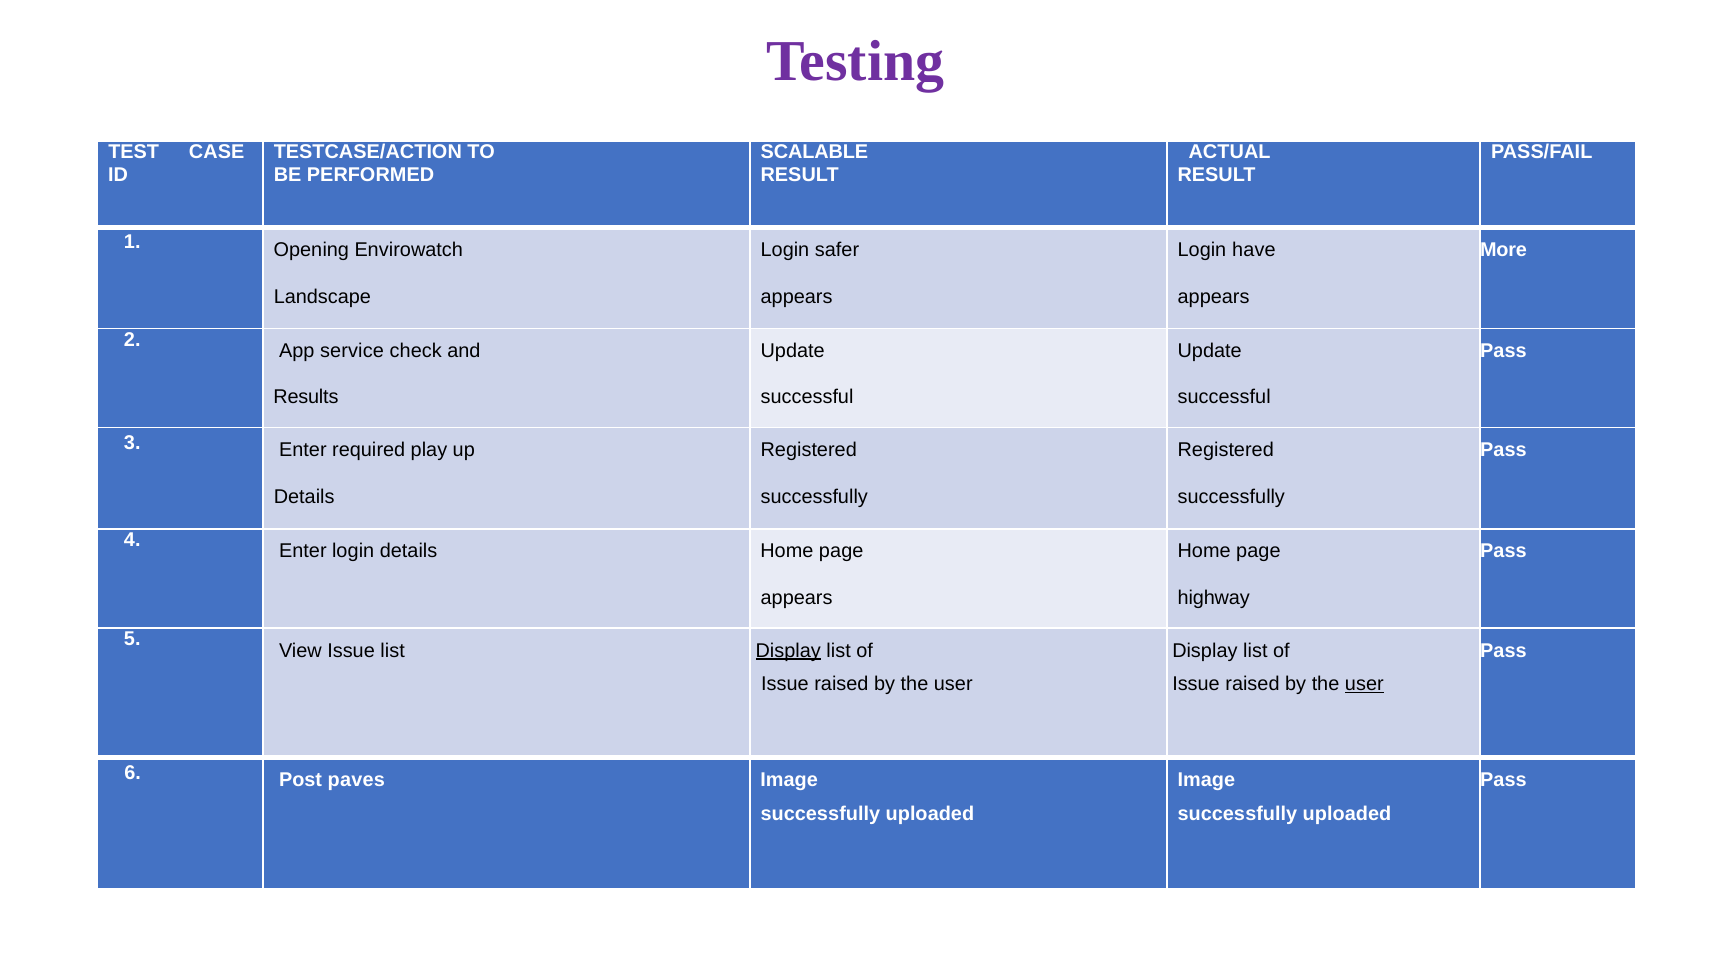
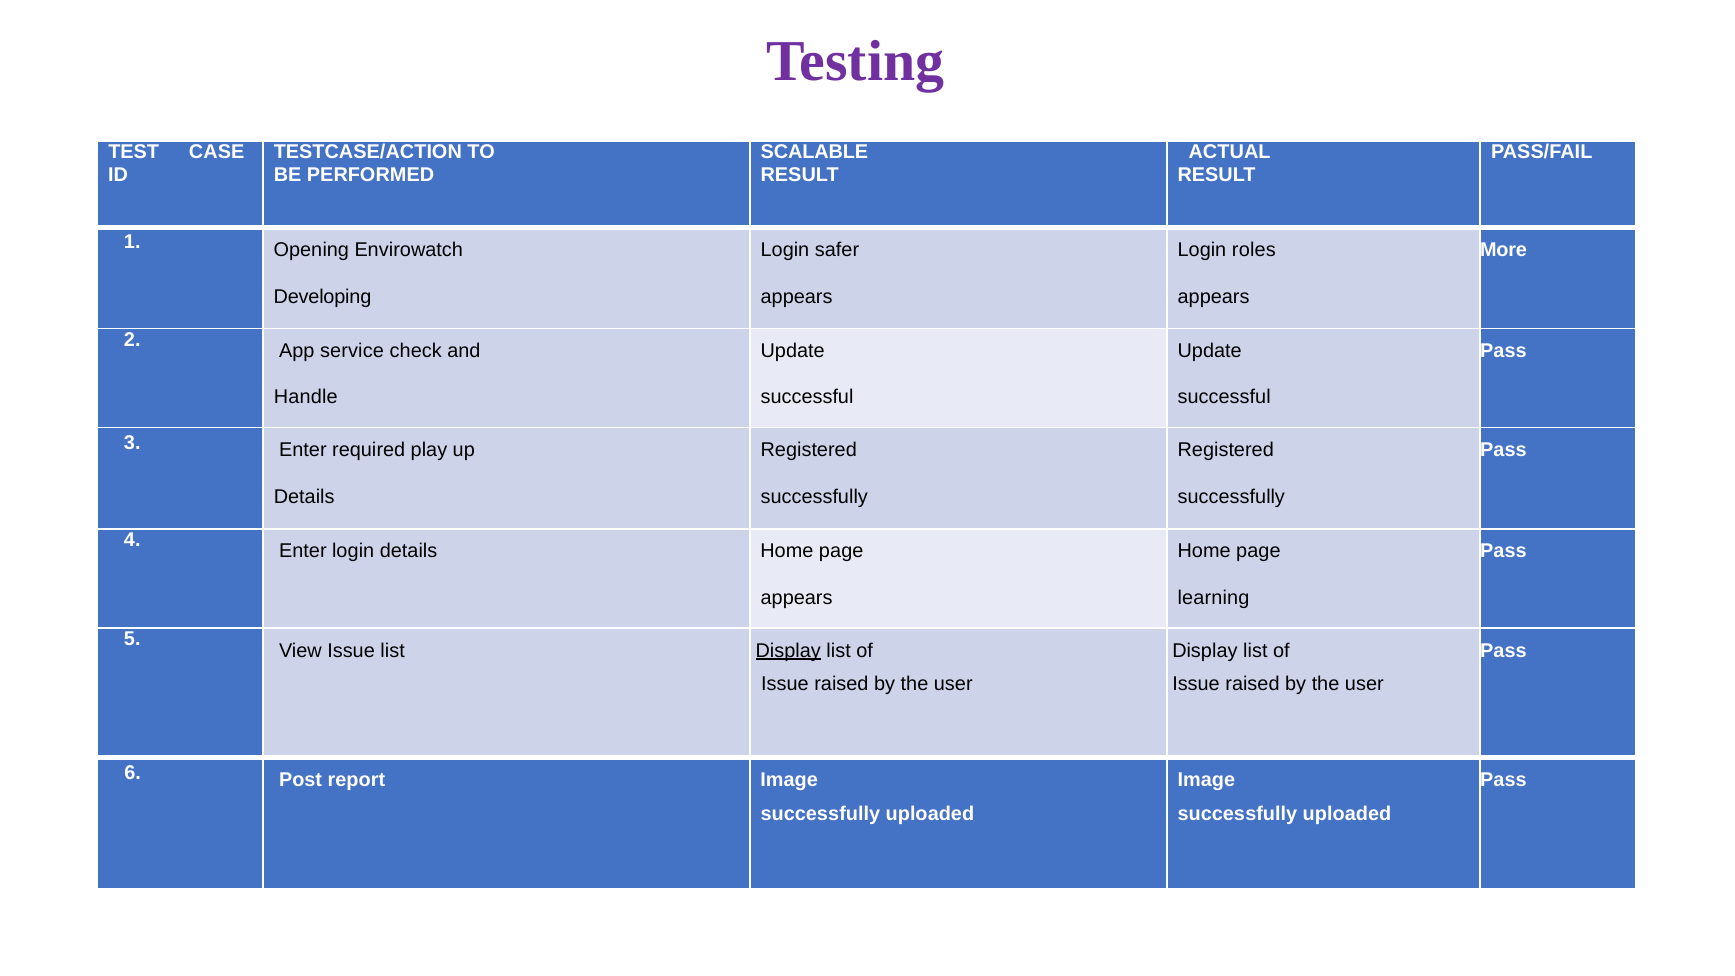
have: have -> roles
Landscape: Landscape -> Developing
Results: Results -> Handle
highway: highway -> learning
user at (1364, 684) underline: present -> none
paves: paves -> report
